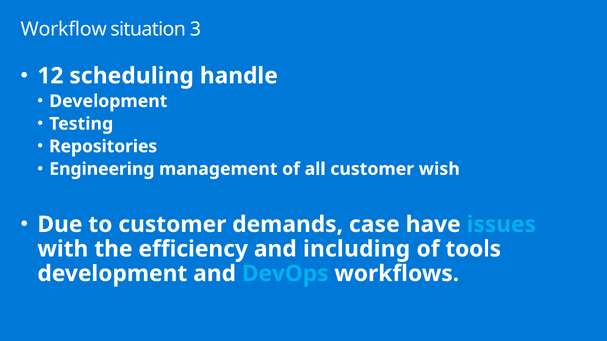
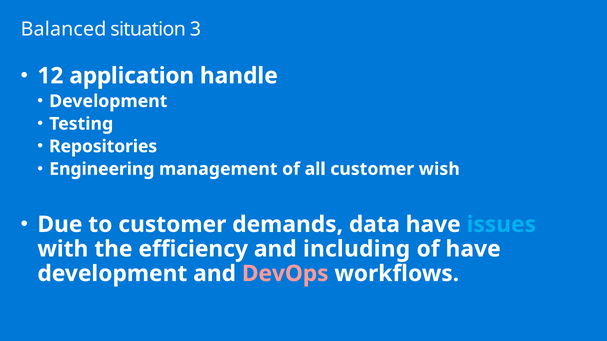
Workflow: Workflow -> Balanced
scheduling: scheduling -> application
case: case -> data
of tools: tools -> have
DevOps colour: light blue -> pink
